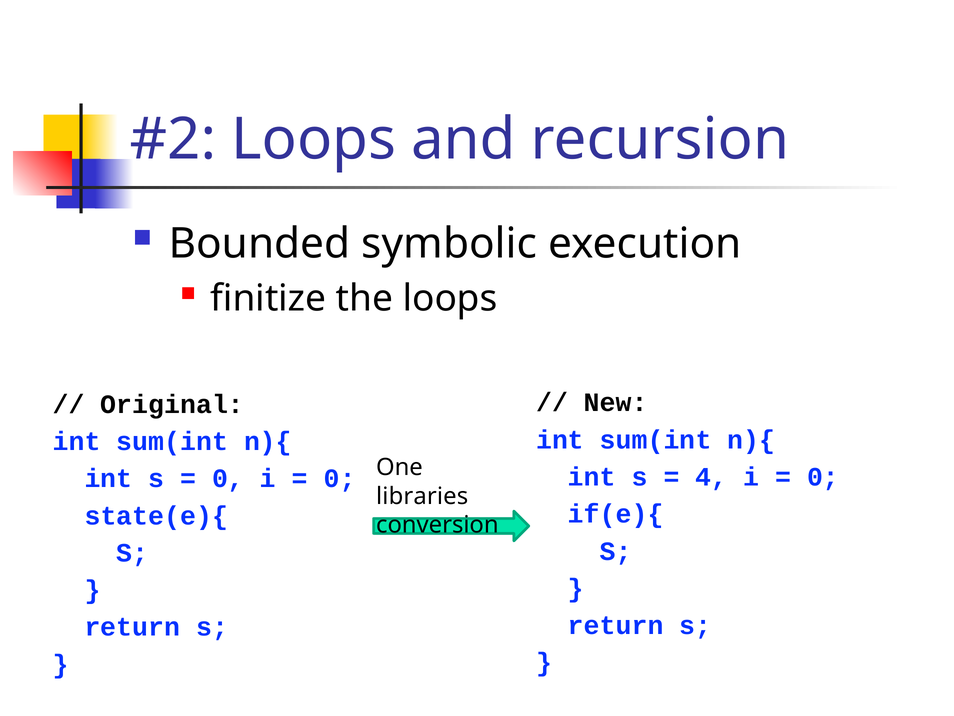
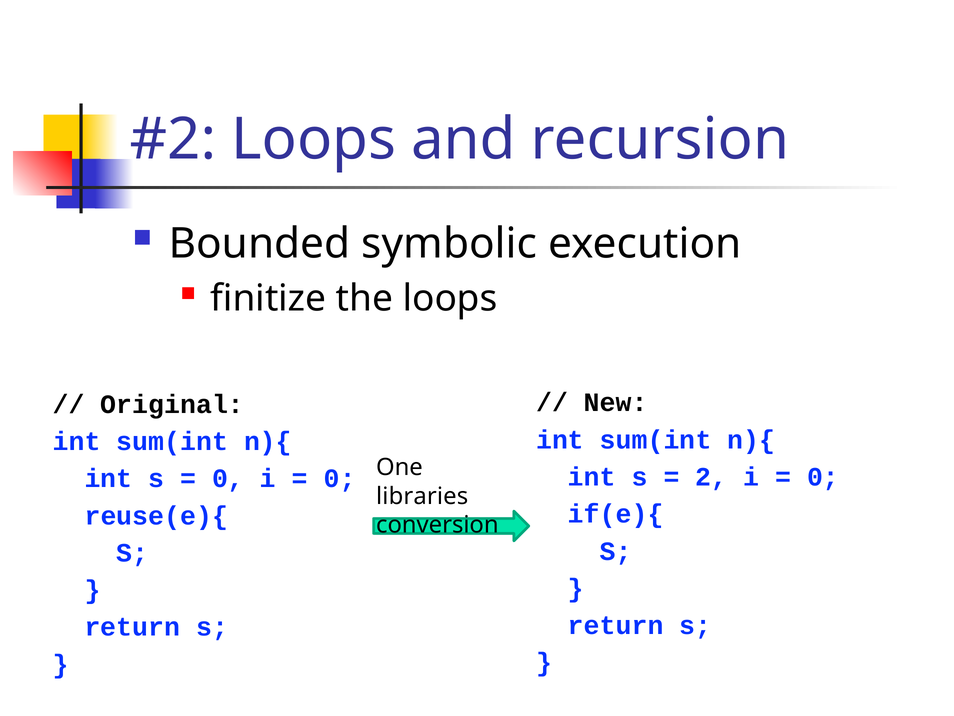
4: 4 -> 2
state(e){: state(e){ -> reuse(e){
